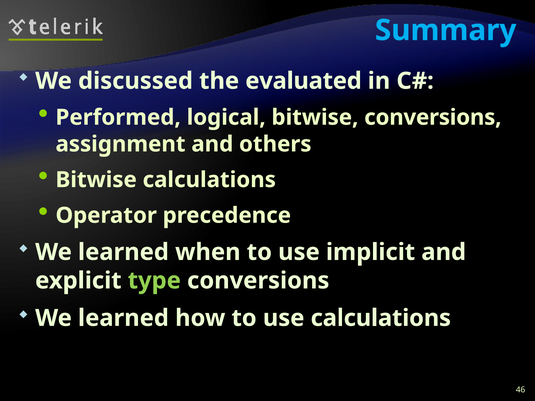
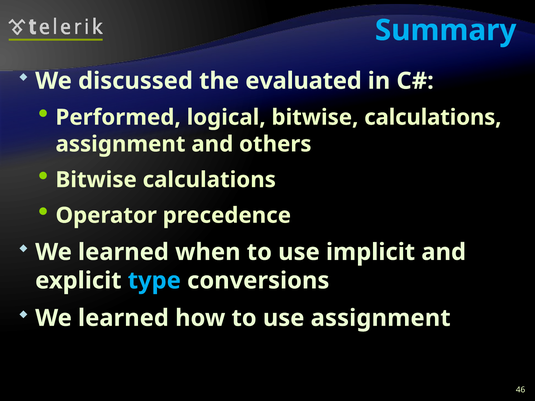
logical bitwise conversions: conversions -> calculations
type colour: light green -> light blue
use calculations: calculations -> assignment
